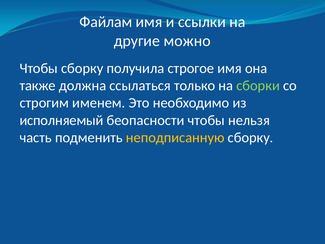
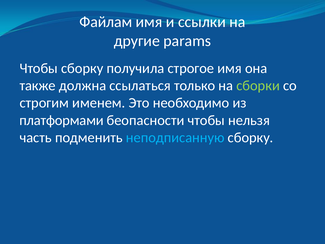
можно: можно -> params
исполняемый: исполняемый -> платформами
неподписанную colour: yellow -> light blue
